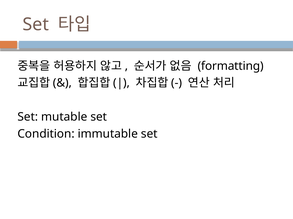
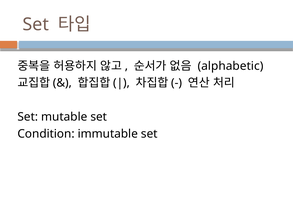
formatting: formatting -> alphabetic
